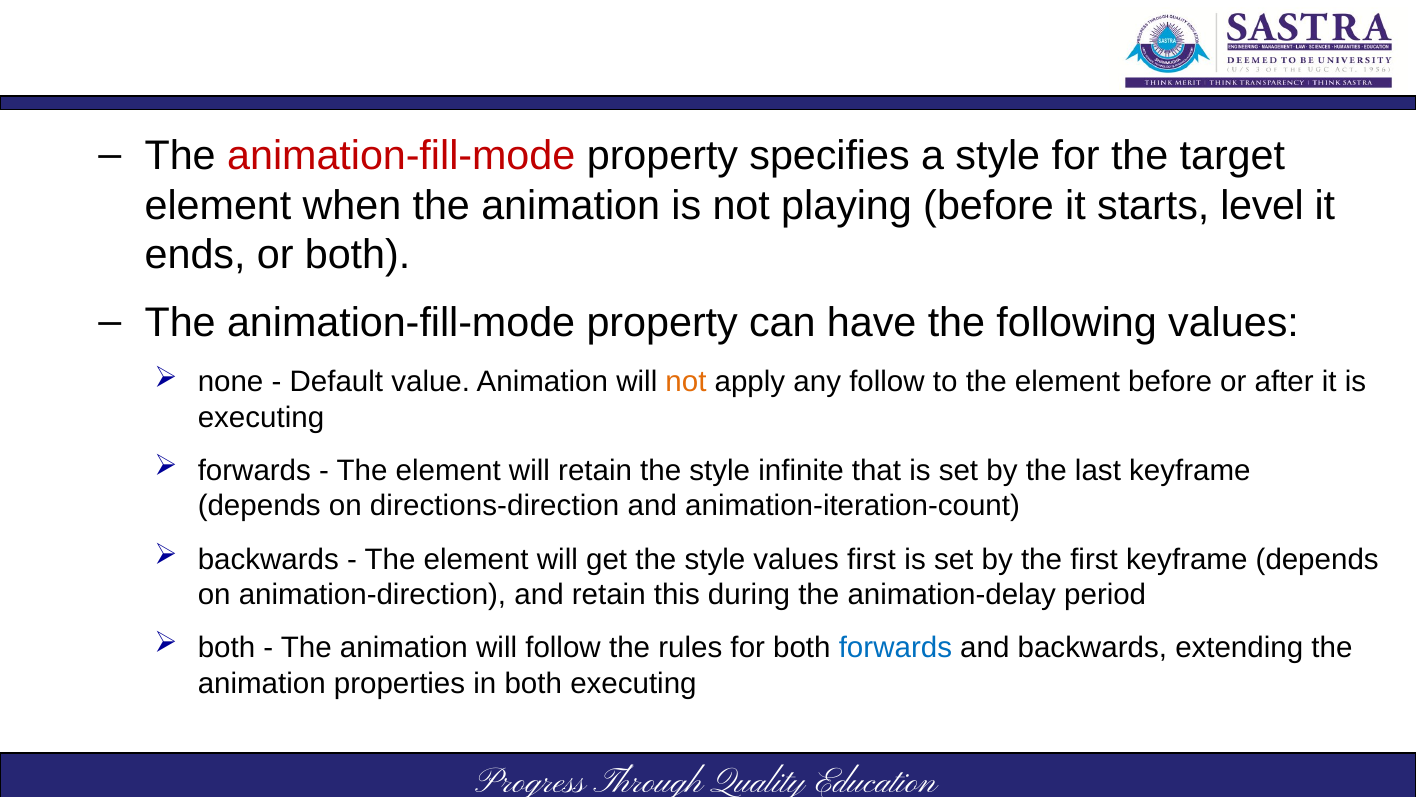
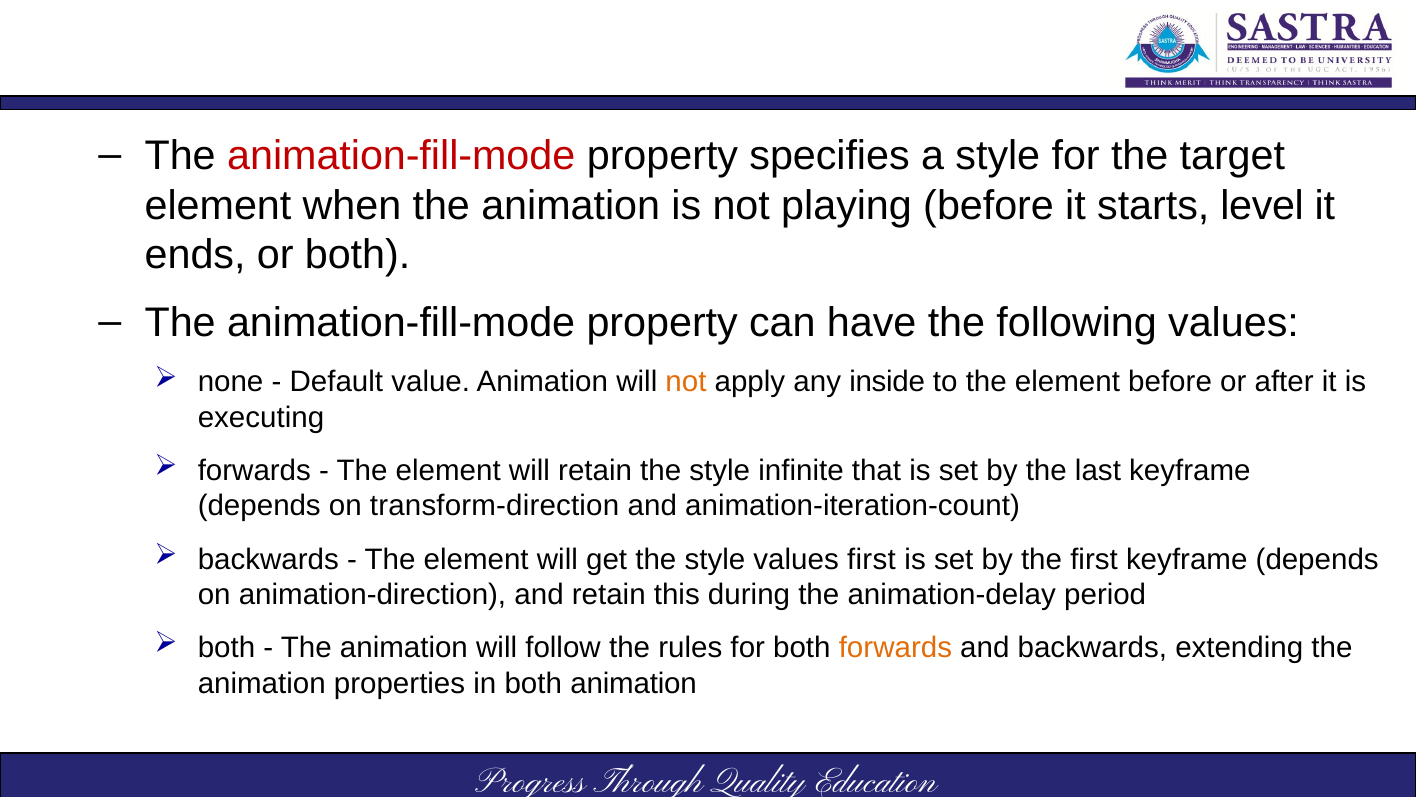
any follow: follow -> inside
directions-direction: directions-direction -> transform-direction
forwards at (895, 648) colour: blue -> orange
both executing: executing -> animation
